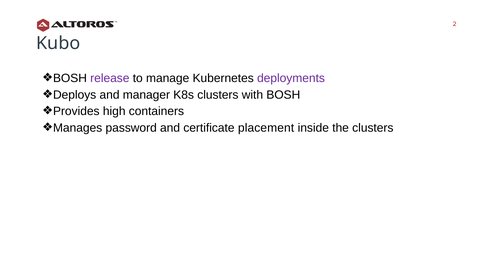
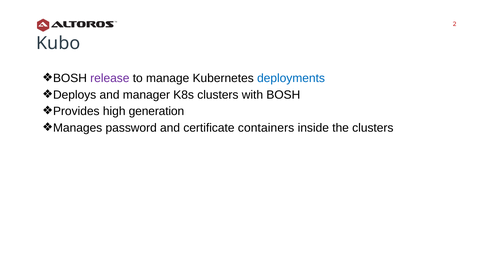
deployments colour: purple -> blue
containers: containers -> generation
placement: placement -> containers
